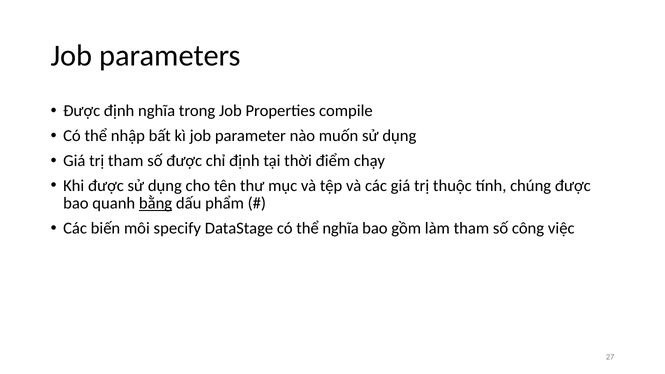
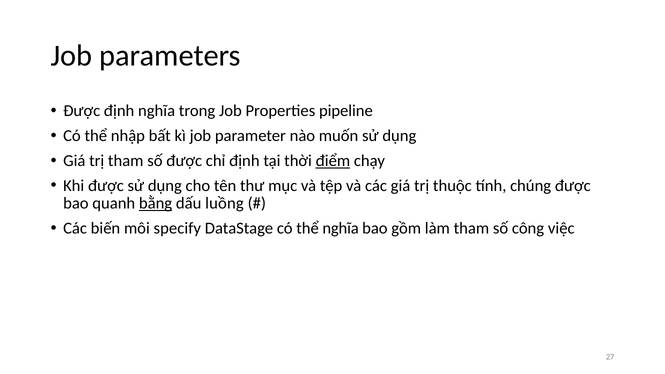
compile: compile -> pipeline
điểm underline: none -> present
phẩm: phẩm -> luồng
